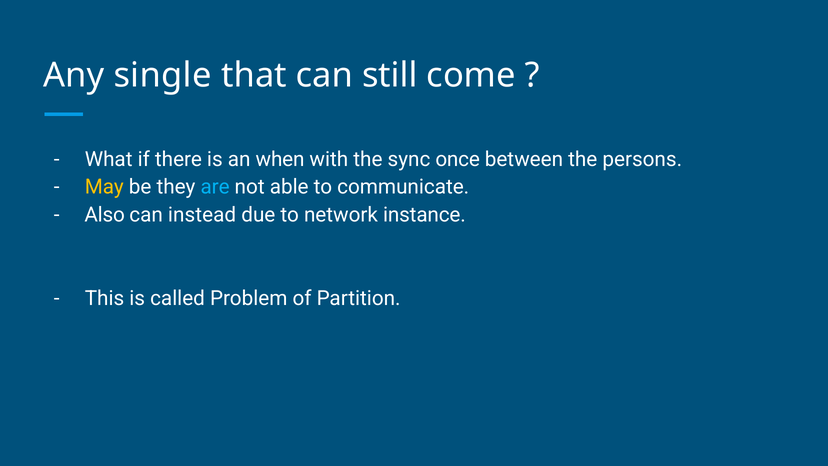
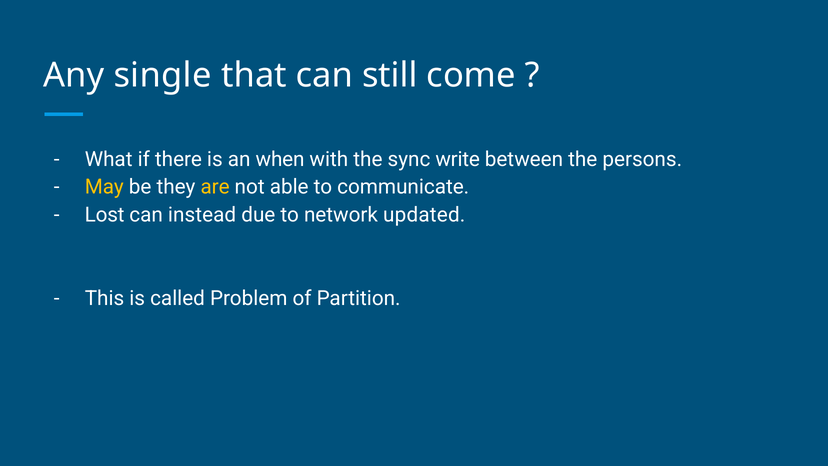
once: once -> write
are colour: light blue -> yellow
Also: Also -> Lost
instance: instance -> updated
